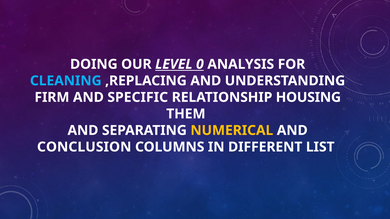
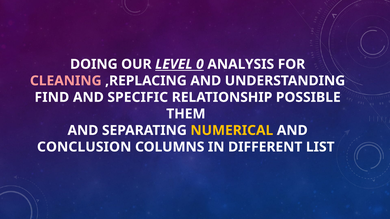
CLEANING colour: light blue -> pink
FIRM: FIRM -> FIND
HOUSING: HOUSING -> POSSIBLE
